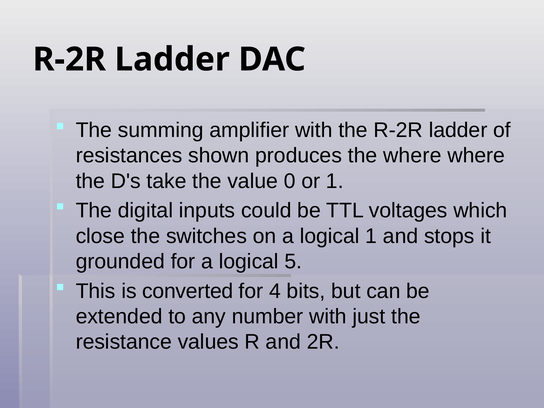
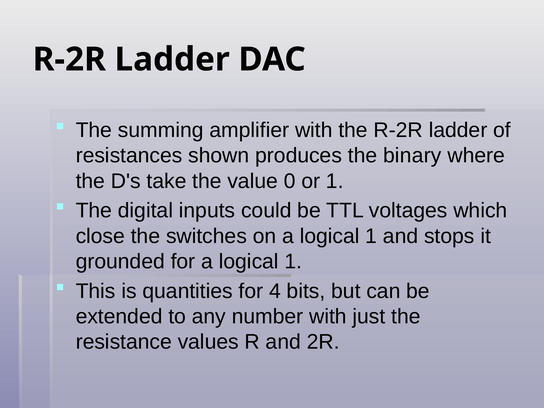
the where: where -> binary
for a logical 5: 5 -> 1
converted: converted -> quantities
